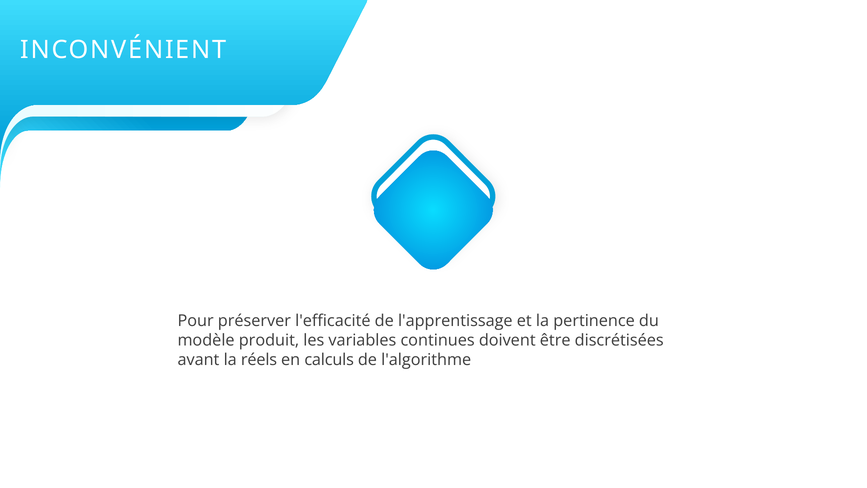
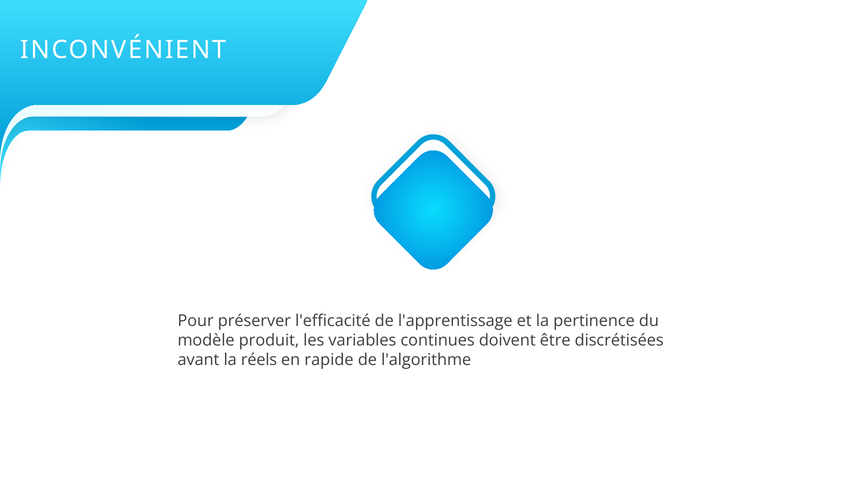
calculs: calculs -> rapide
